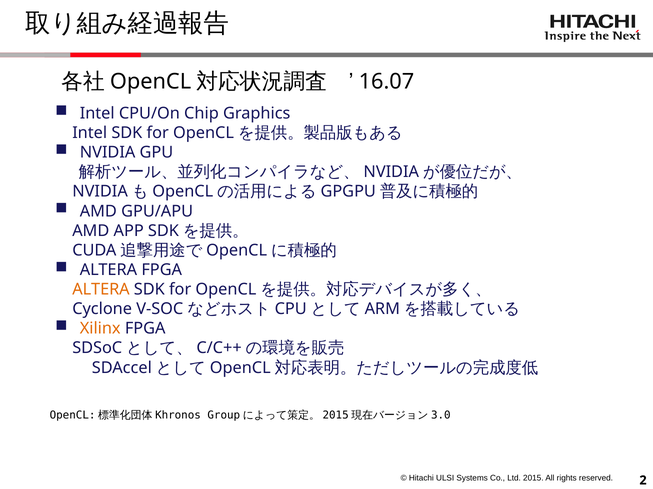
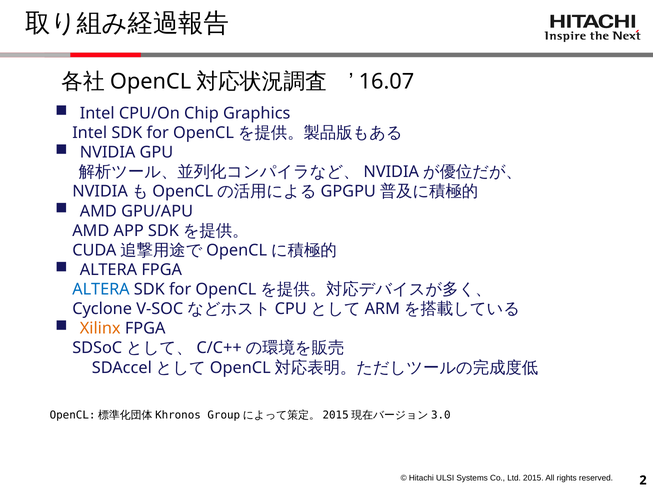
ALTERA at (101, 290) colour: orange -> blue
